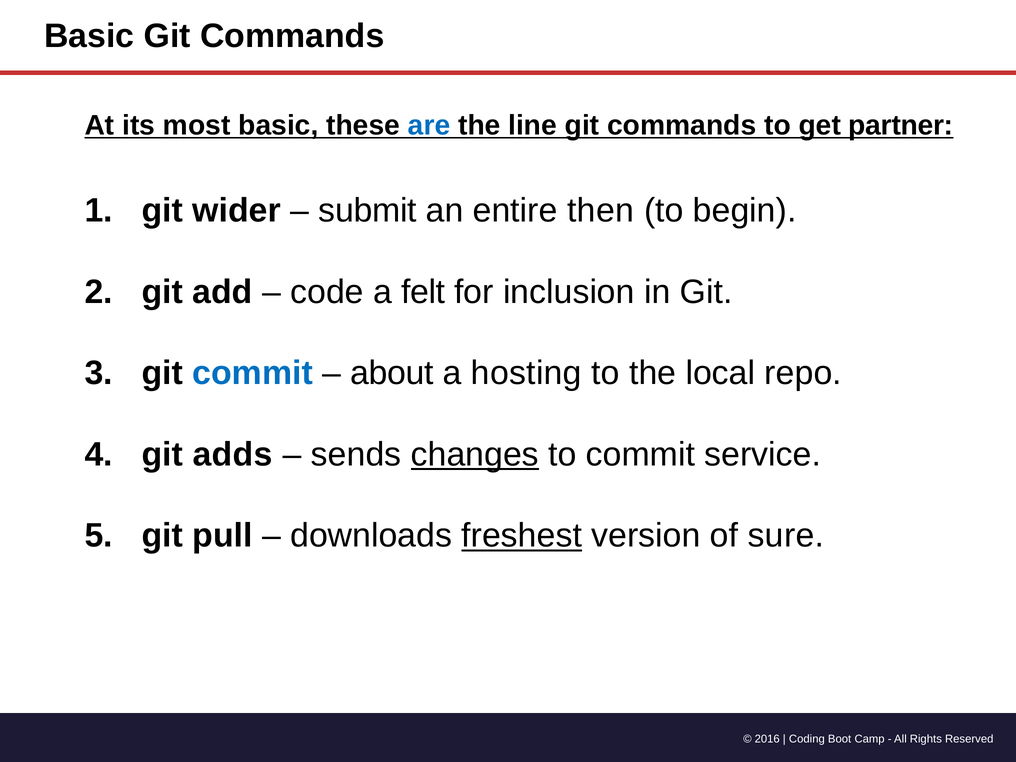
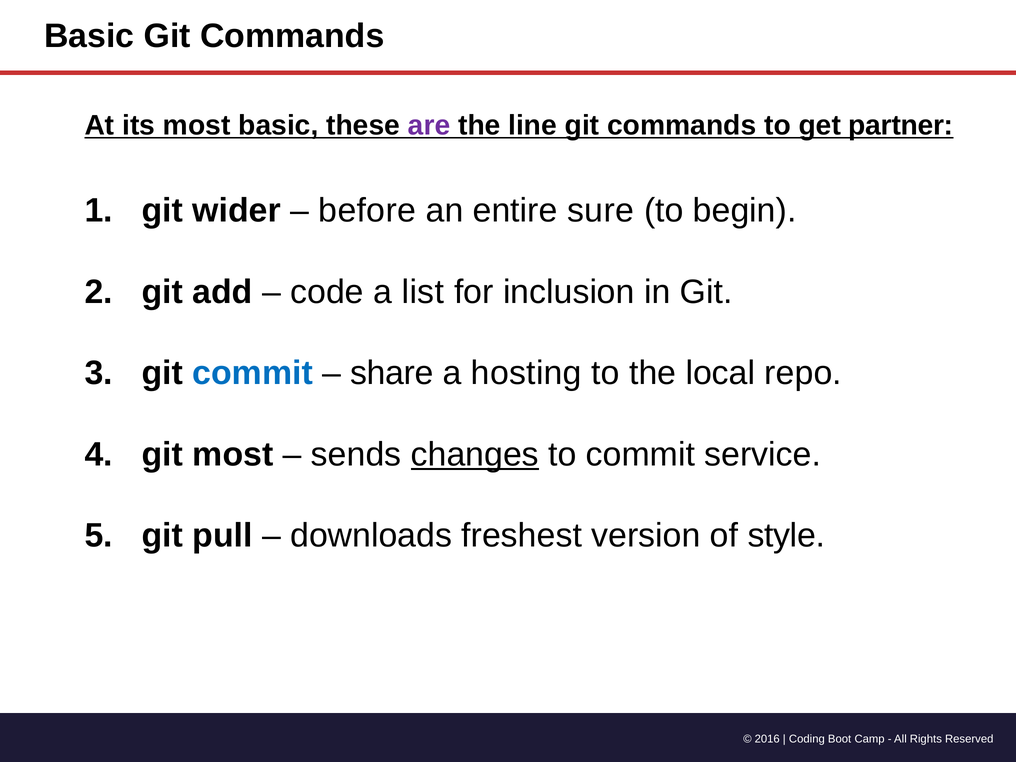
are colour: blue -> purple
submit: submit -> before
then: then -> sure
felt: felt -> list
about: about -> share
git adds: adds -> most
freshest underline: present -> none
sure: sure -> style
